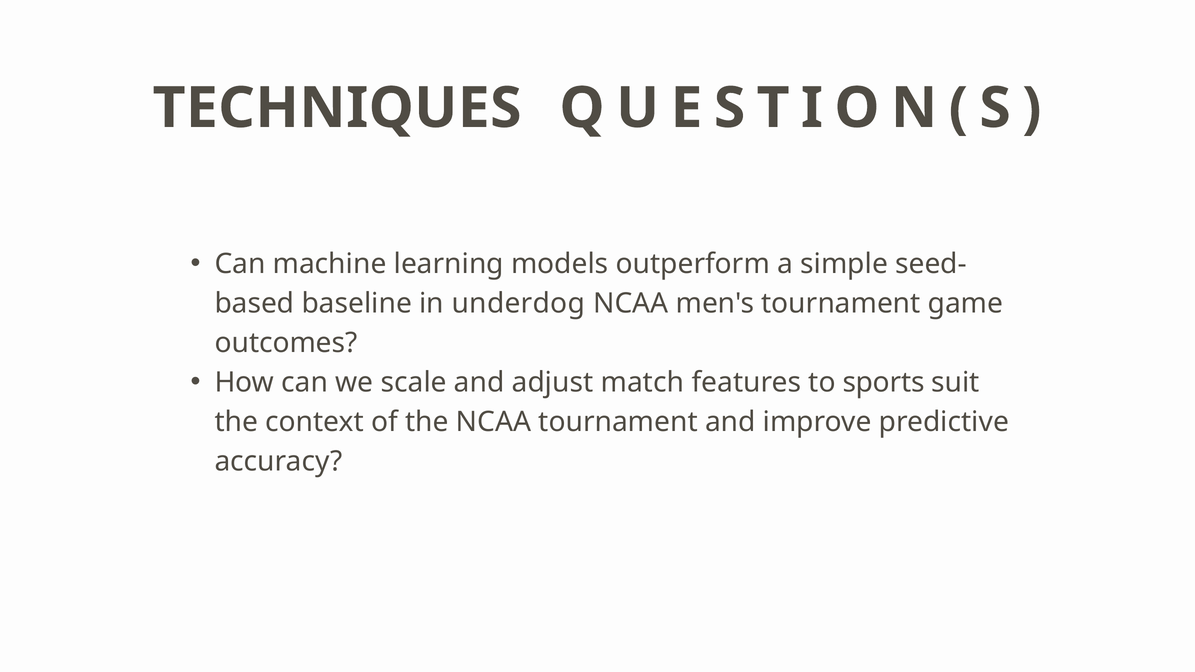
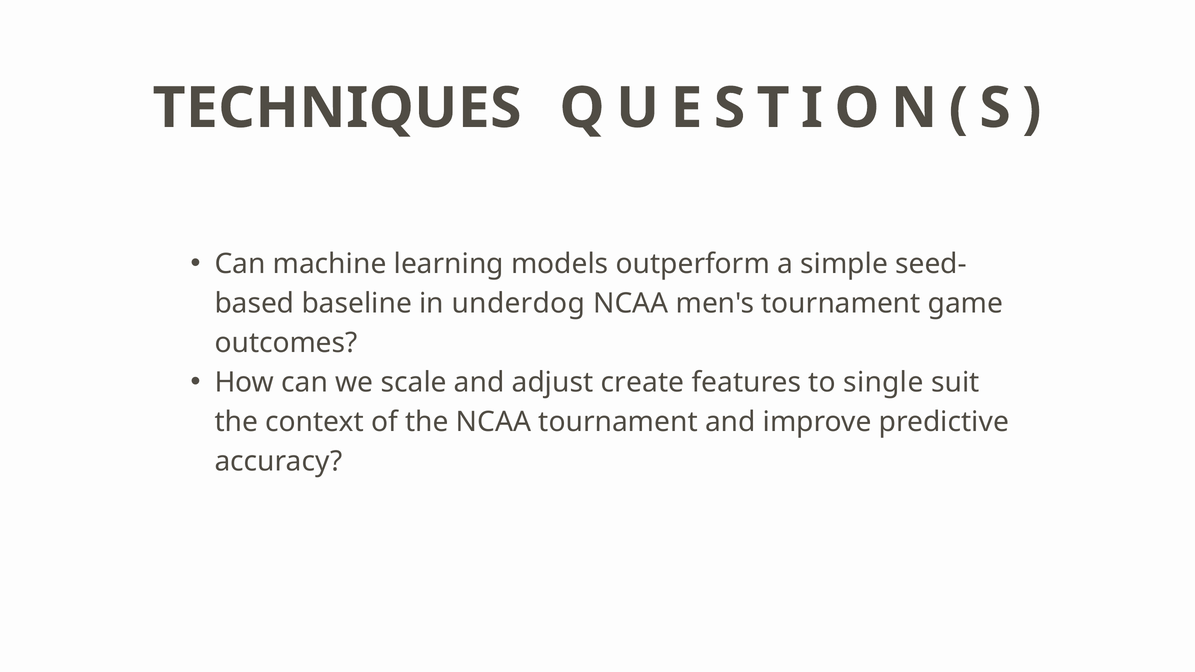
match: match -> create
sports: sports -> single
